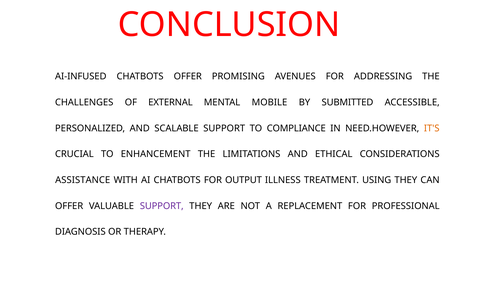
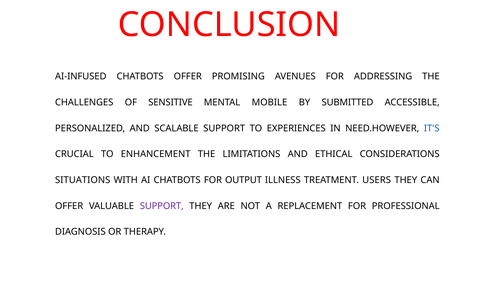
EXTERNAL: EXTERNAL -> SENSITIVE
COMPLIANCE: COMPLIANCE -> EXPERIENCES
IT'S colour: orange -> blue
ASSISTANCE: ASSISTANCE -> SITUATIONS
USING: USING -> USERS
